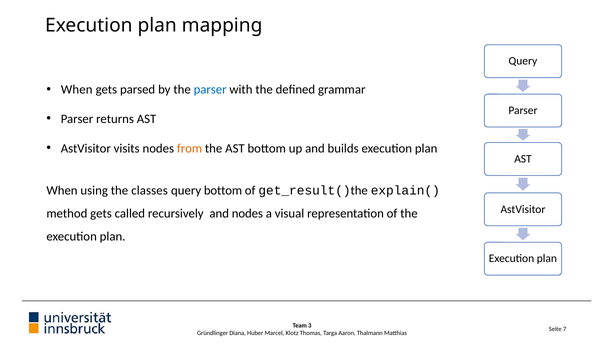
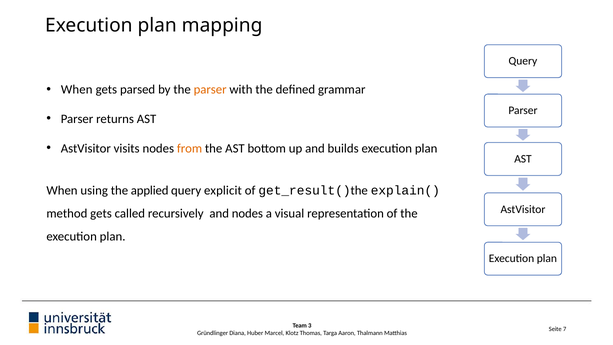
parser at (210, 90) colour: blue -> orange
classes: classes -> applied
query bottom: bottom -> explicit
